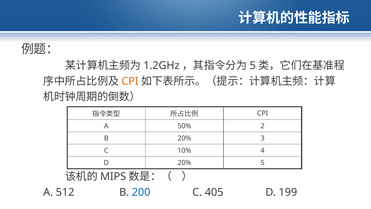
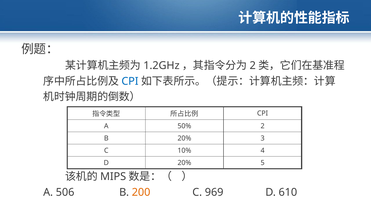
5 at (253, 66): 5 -> 2
CPI at (130, 81) colour: orange -> blue
512: 512 -> 506
200 colour: blue -> orange
405: 405 -> 969
199: 199 -> 610
